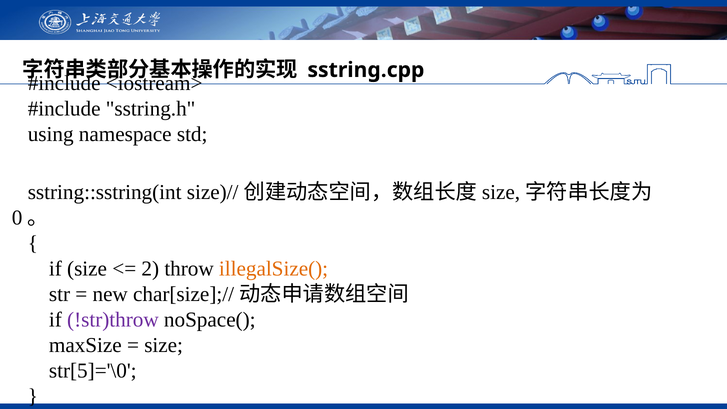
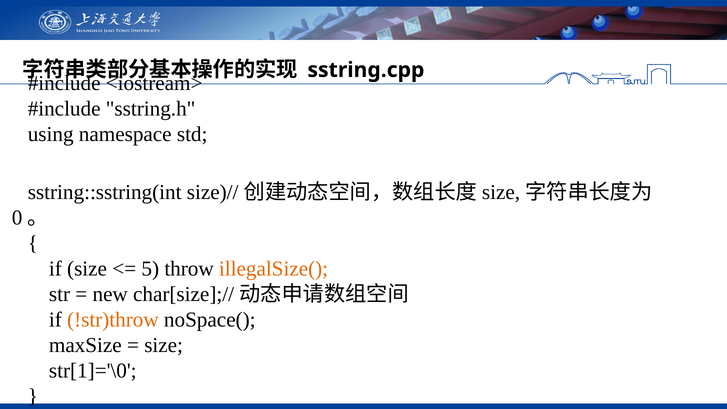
2: 2 -> 5
!str)throw colour: purple -> orange
str[5]='\0: str[5]='\0 -> str[1]='\0
